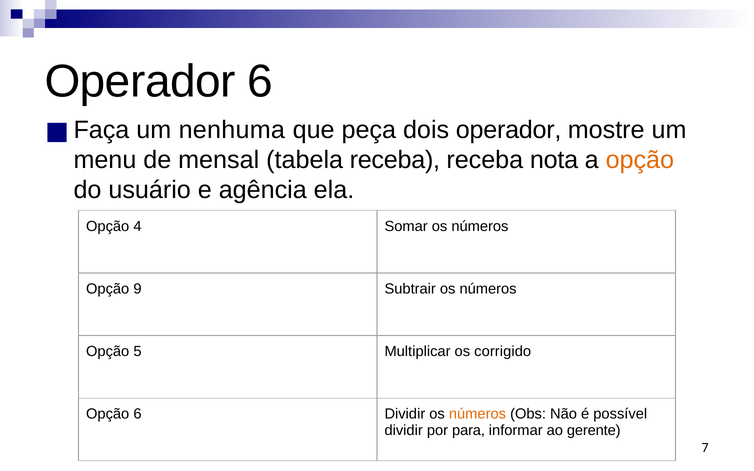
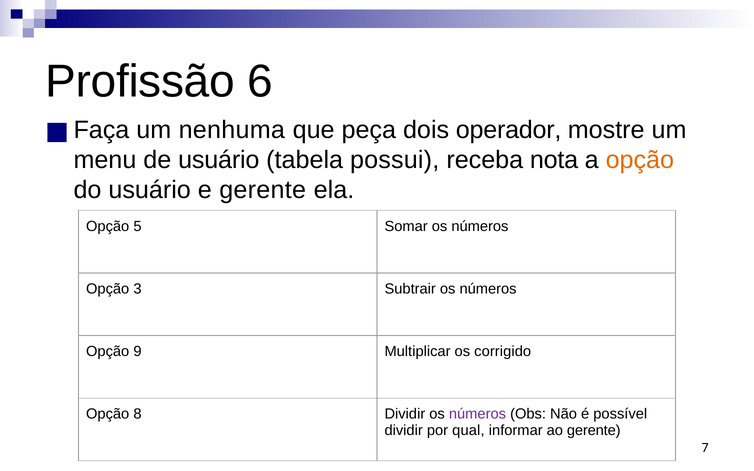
Operador at (140, 82): Operador -> Profissão
de mensal: mensal -> usuário
tabela receba: receba -> possui
e agência: agência -> gerente
4: 4 -> 5
9: 9 -> 3
5: 5 -> 9
Opção 6: 6 -> 8
números at (477, 414) colour: orange -> purple
para: para -> qual
